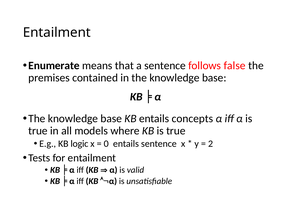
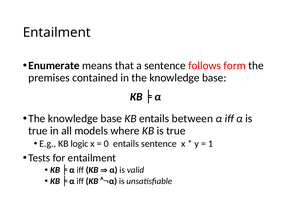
false: false -> form
concepts: concepts -> between
2: 2 -> 1
